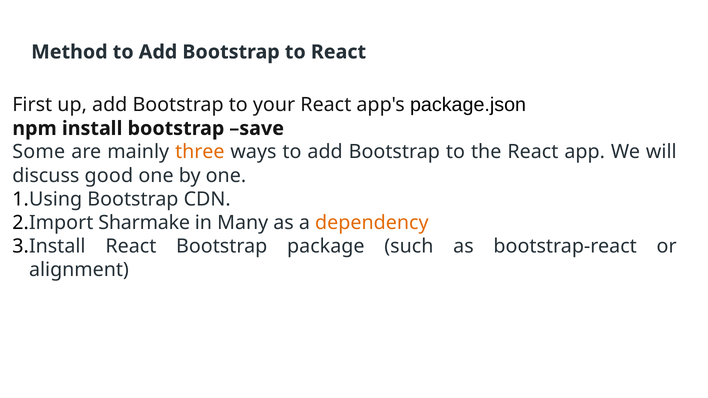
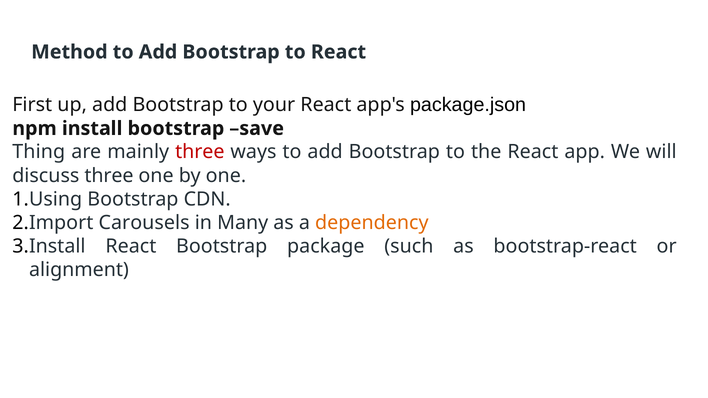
Some: Some -> Thing
three at (200, 152) colour: orange -> red
discuss good: good -> three
Sharmake: Sharmake -> Carousels
